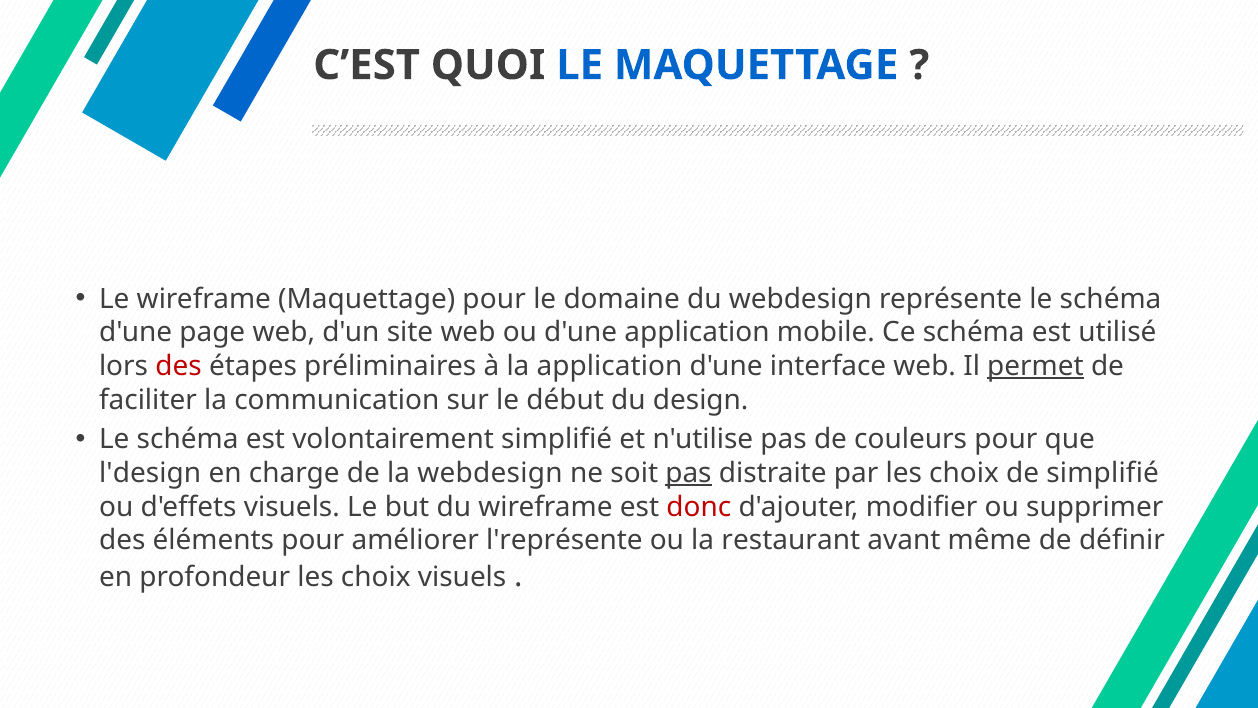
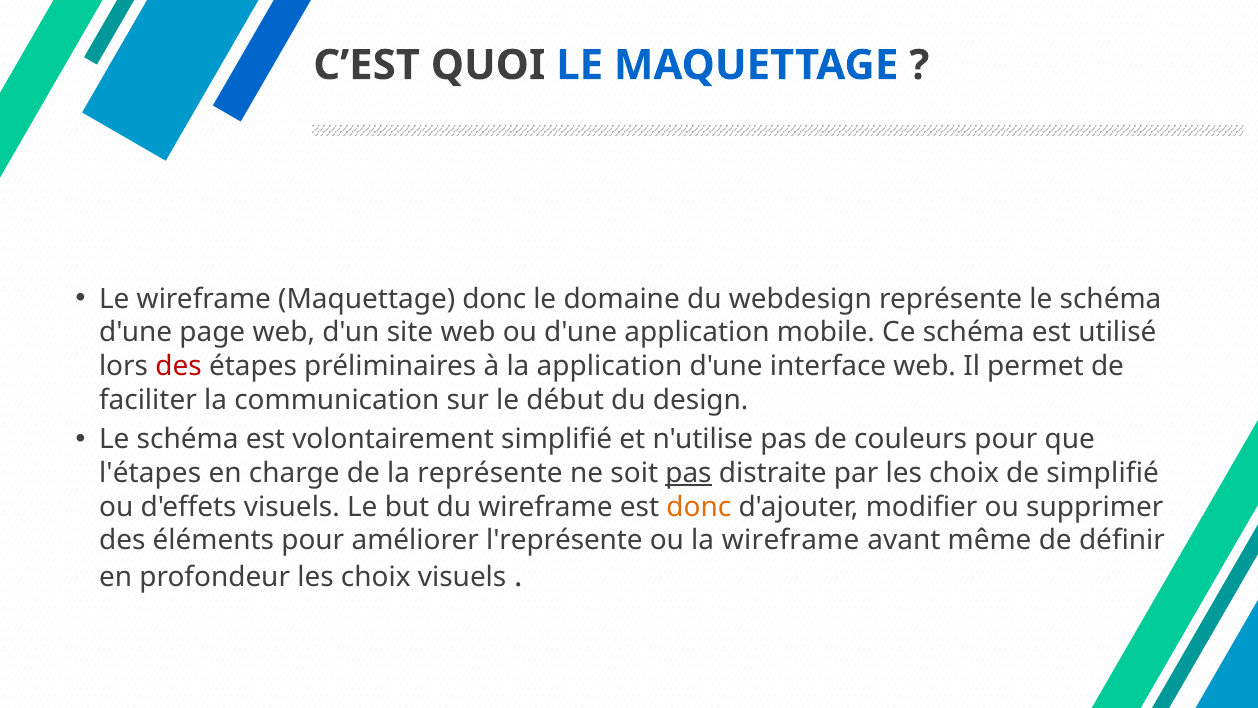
Maquettage pour: pour -> donc
permet underline: present -> none
l'design: l'design -> l'étapes
la webdesign: webdesign -> représente
donc at (699, 507) colour: red -> orange
la restaurant: restaurant -> wireframe
